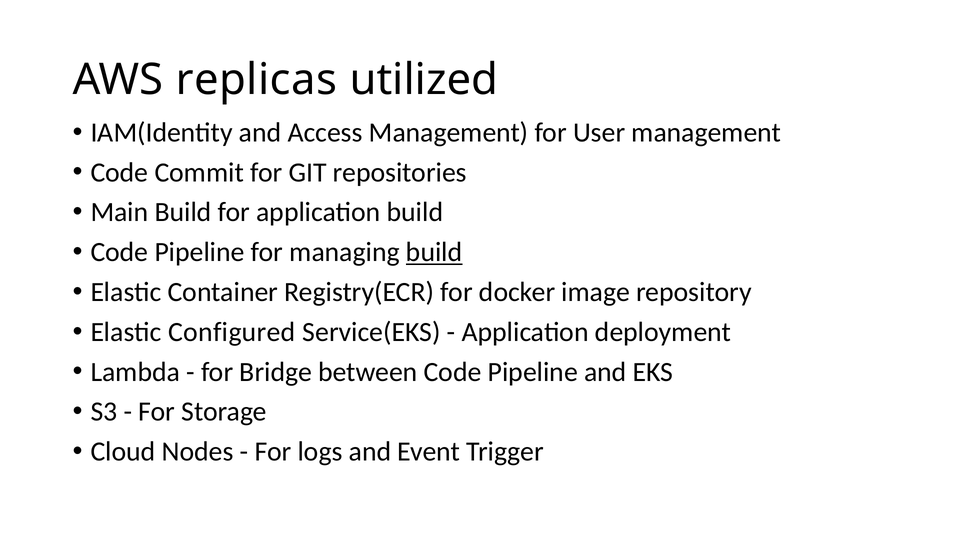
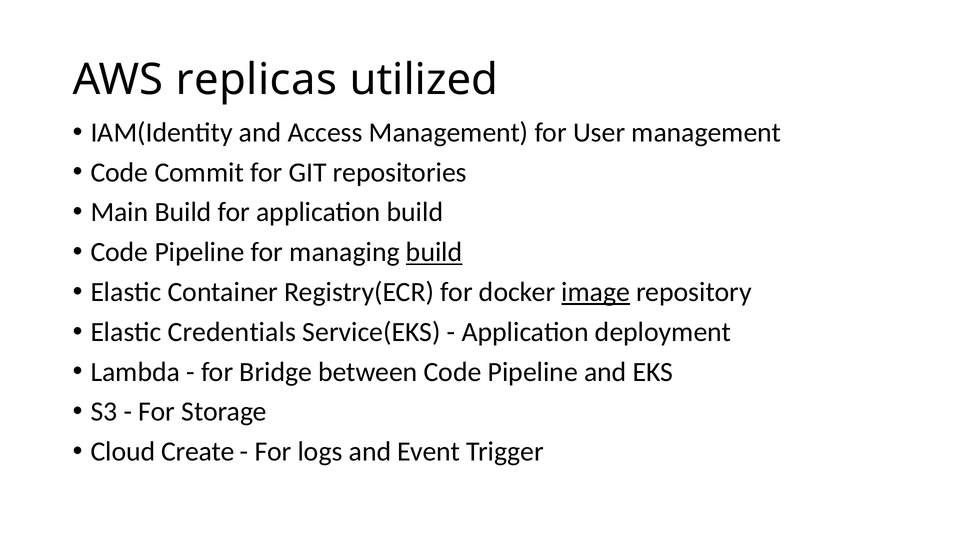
image underline: none -> present
Configured: Configured -> Credentials
Nodes: Nodes -> Create
